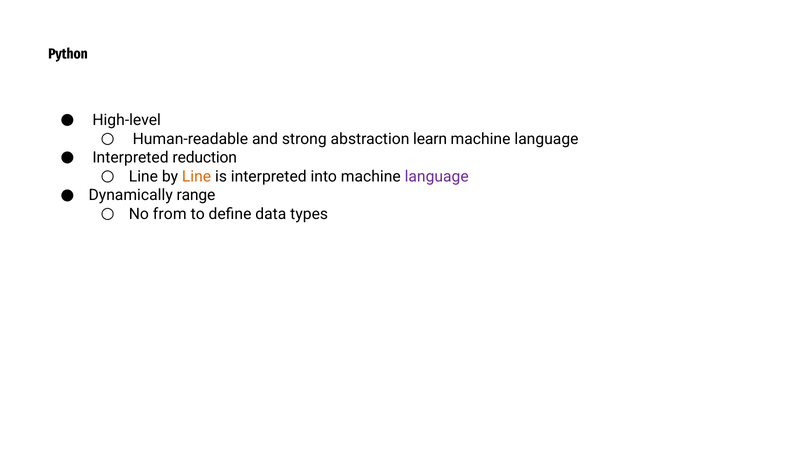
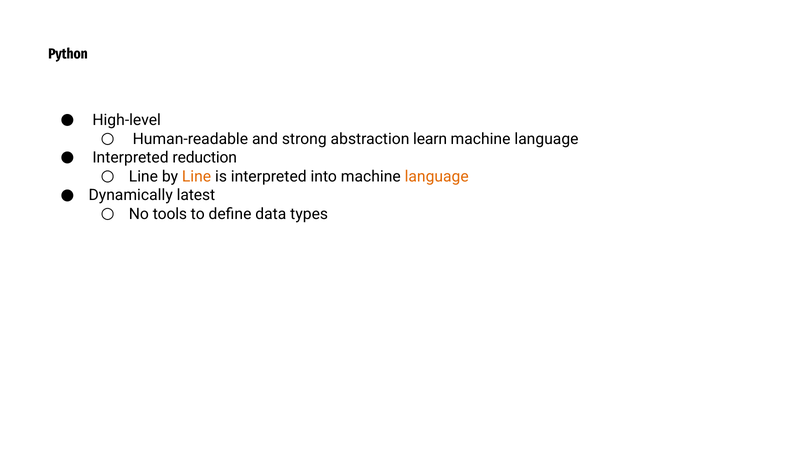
language at (437, 176) colour: purple -> orange
range: range -> latest
from: from -> tools
